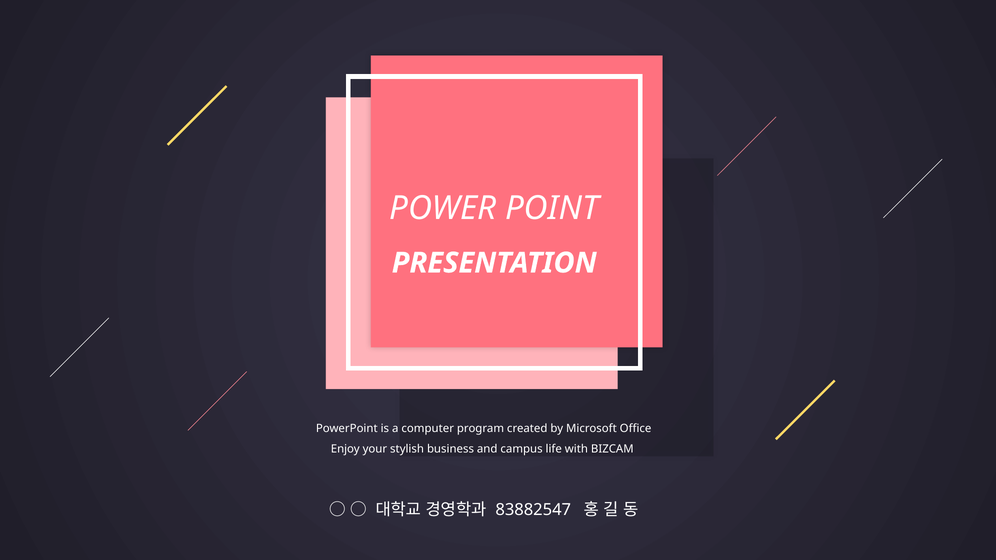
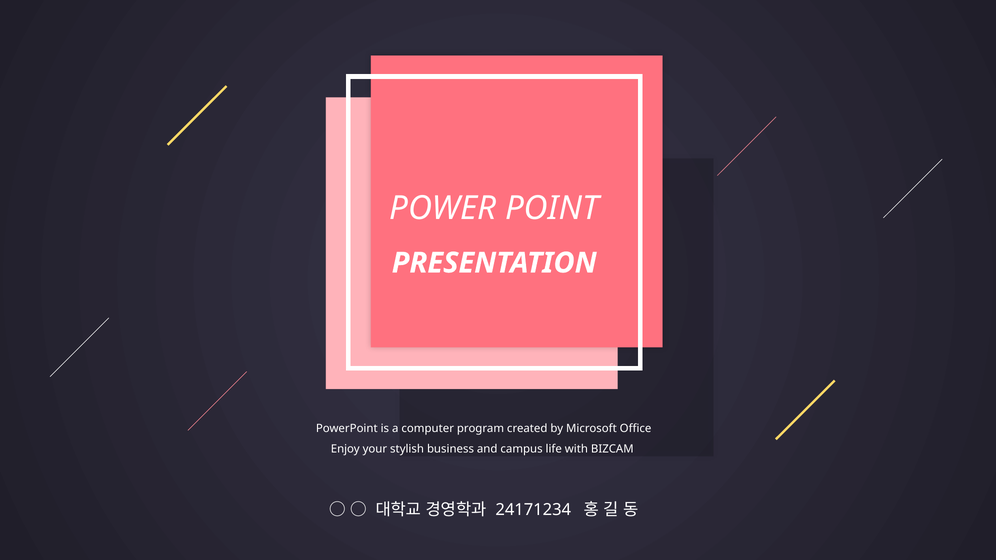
83882547: 83882547 -> 24171234
